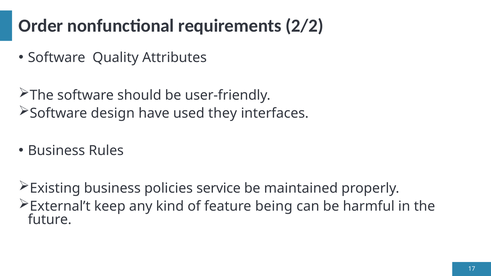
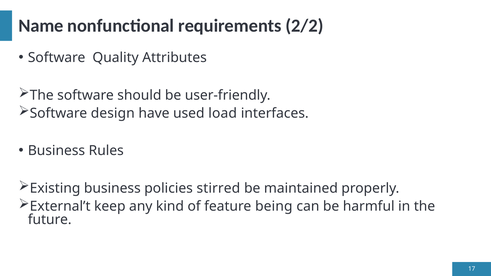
Order: Order -> Name
they: they -> load
service: service -> stirred
